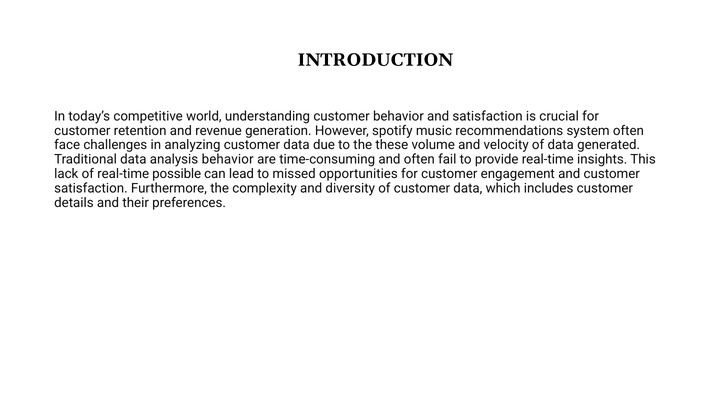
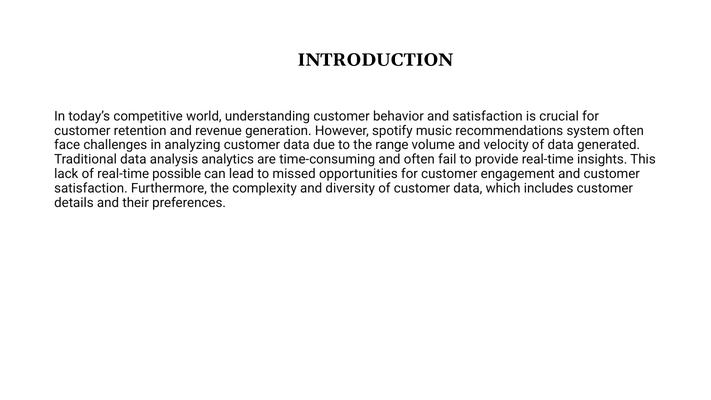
these: these -> range
analysis behavior: behavior -> analytics
